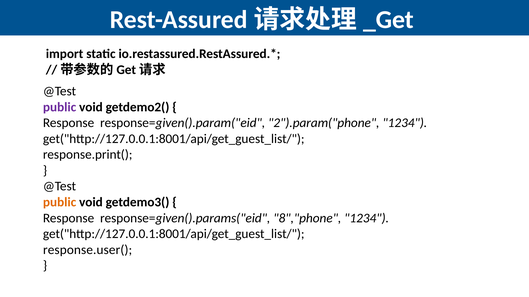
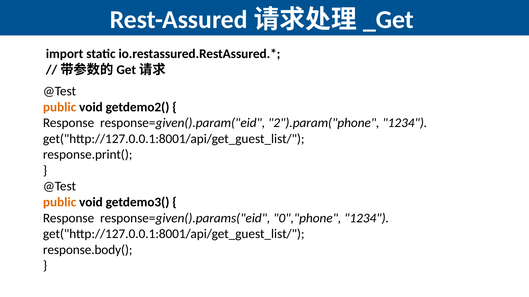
public at (60, 107) colour: purple -> orange
8","phone: 8","phone -> 0","phone
response.user(: response.user( -> response.body(
